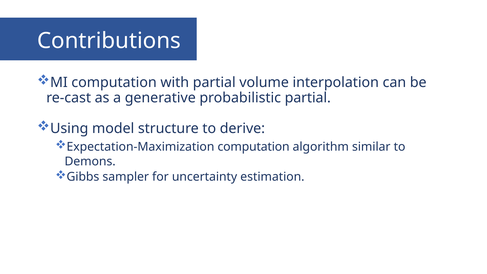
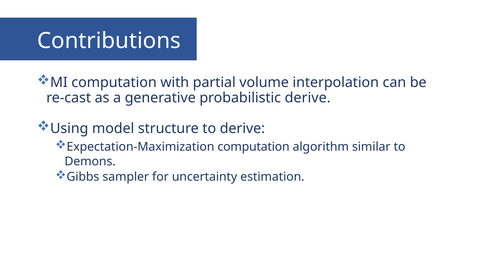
probabilistic partial: partial -> derive
